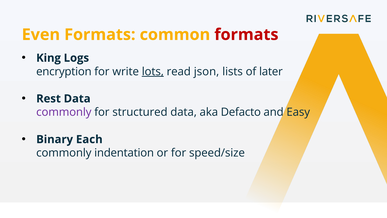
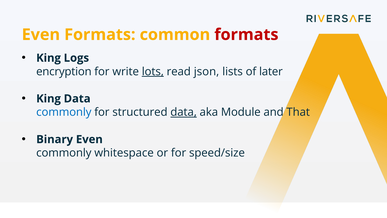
Rest at (49, 99): Rest -> King
commonly at (64, 112) colour: purple -> blue
data at (184, 112) underline: none -> present
Defacto: Defacto -> Module
Easy: Easy -> That
Binary Each: Each -> Even
indentation: indentation -> whitespace
